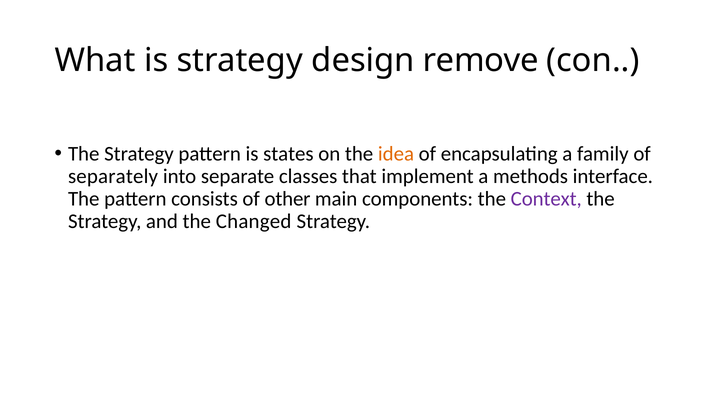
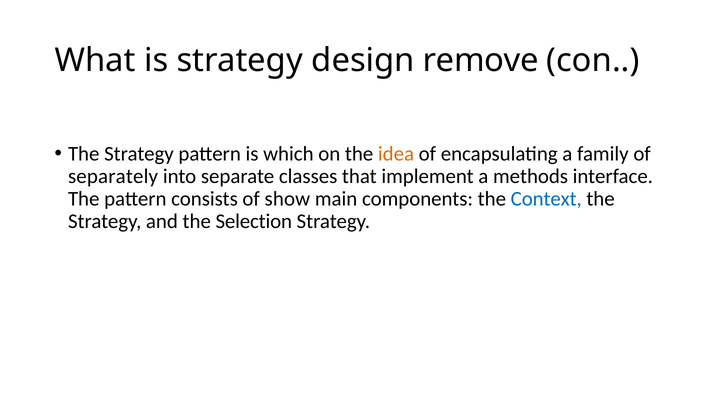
states: states -> which
other: other -> show
Context colour: purple -> blue
Changed: Changed -> Selection
